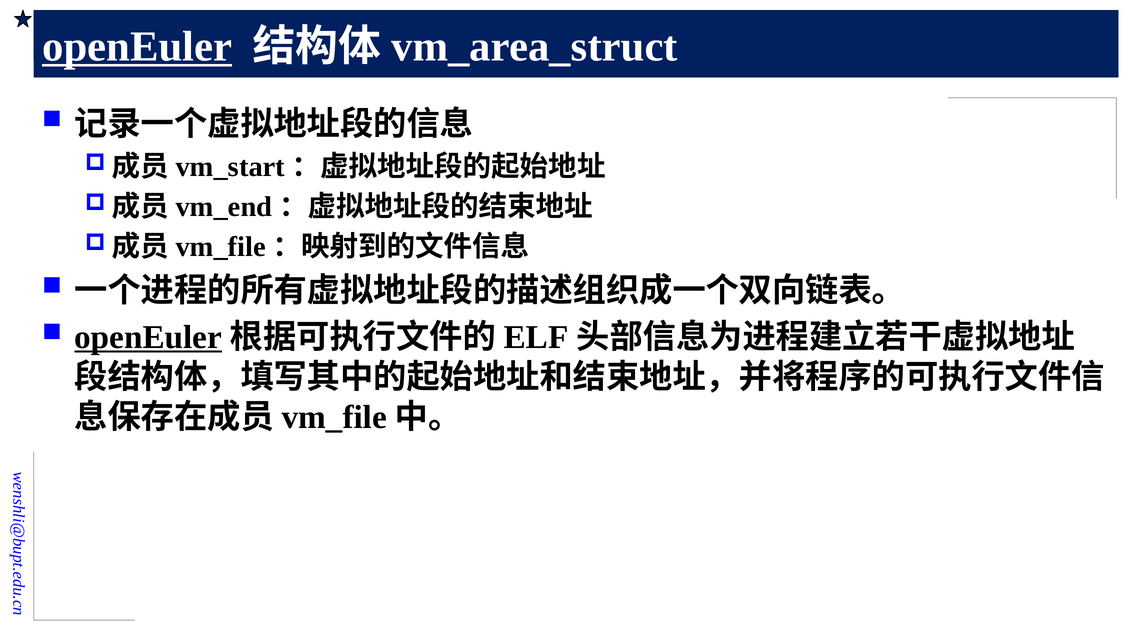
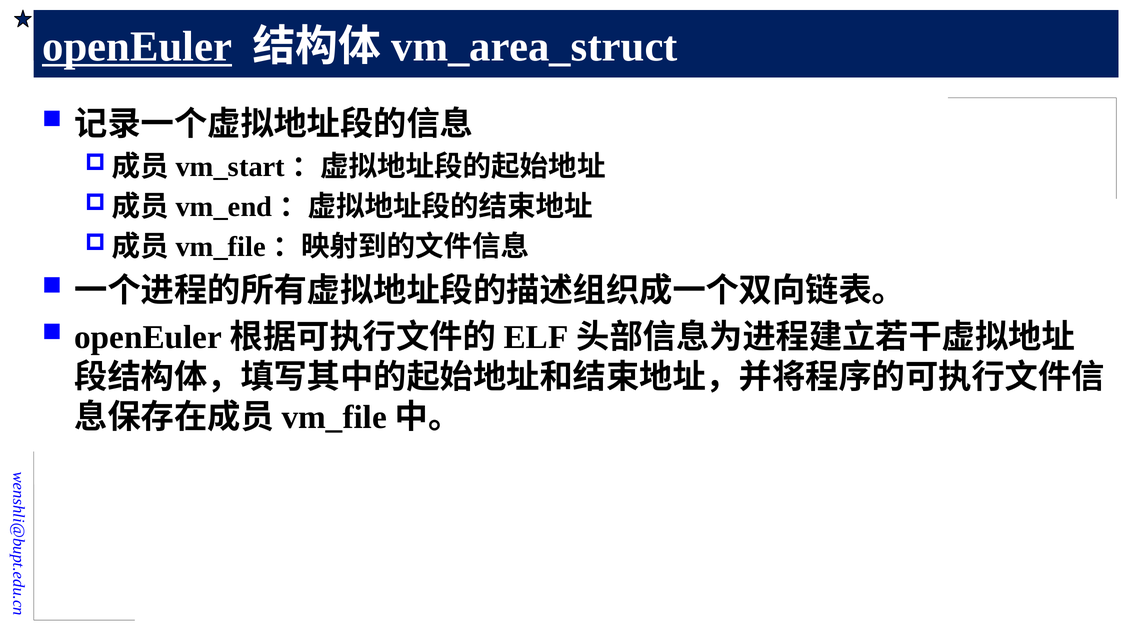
openEuler at (148, 337) underline: present -> none
